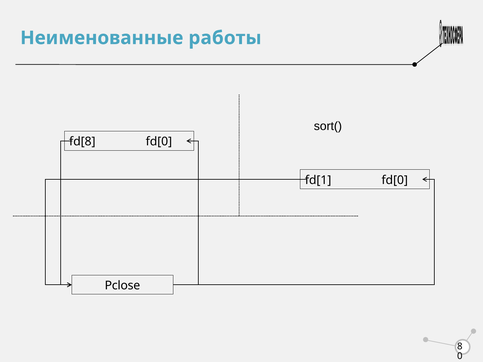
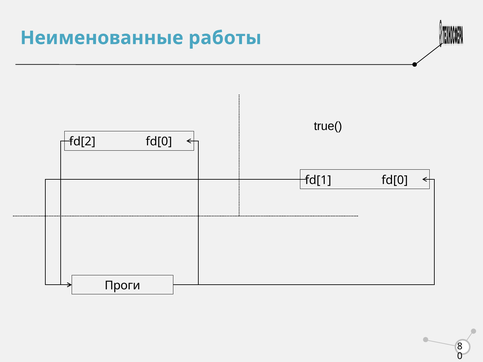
sort(: sort( -> true(
fd[8: fd[8 -> fd[2
Pclose: Pclose -> Проги
